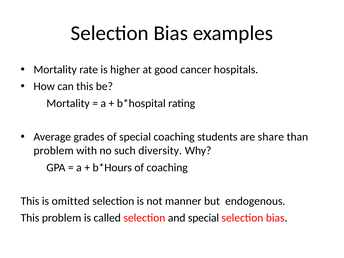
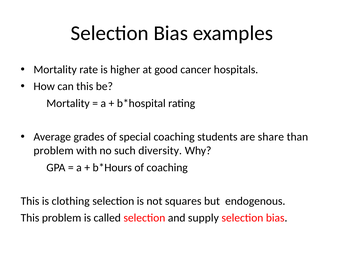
omitted: omitted -> clothing
manner: manner -> squares
and special: special -> supply
